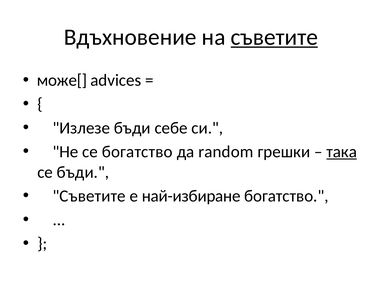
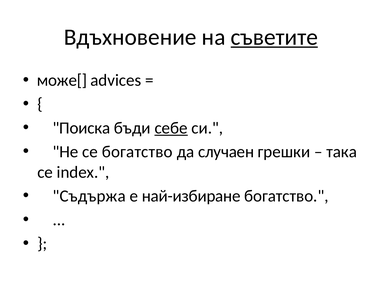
Излезе: Излезе -> Поиска
себе underline: none -> present
random: random -> случаен
така underline: present -> none
се бъди: бъди -> index
Съветите at (89, 196): Съветите -> Съдържа
